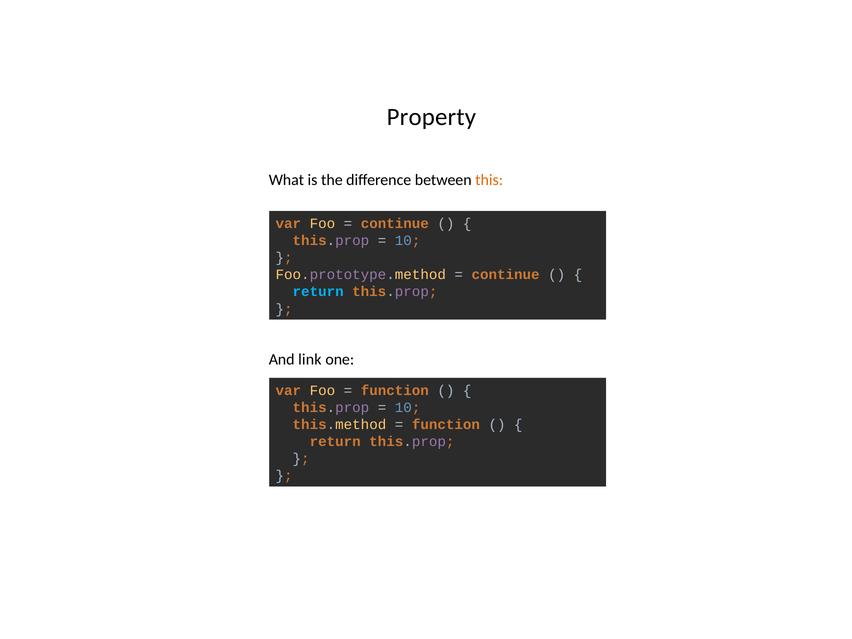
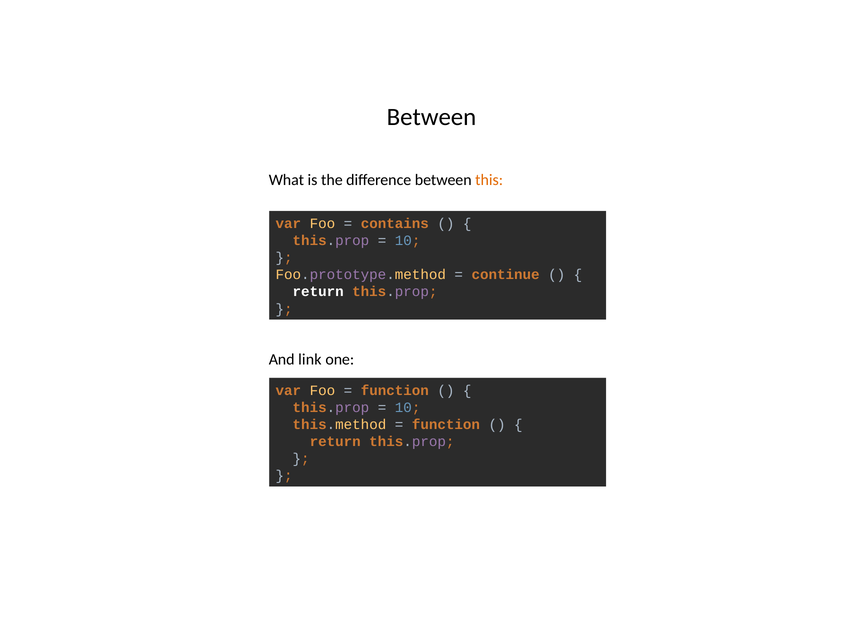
Property at (431, 117): Property -> Between
continue at (395, 224): continue -> contains
return at (318, 292) colour: light blue -> white
